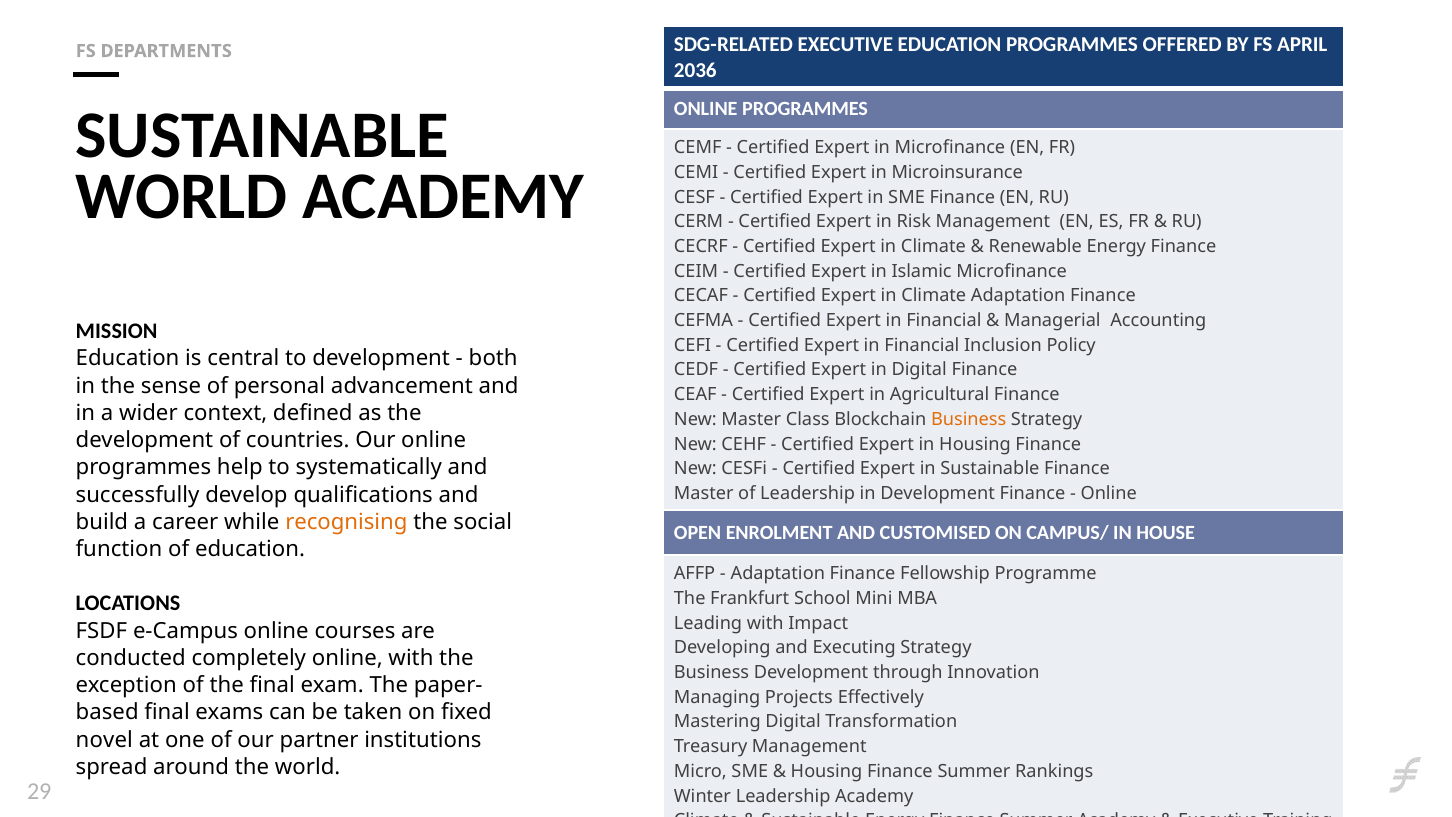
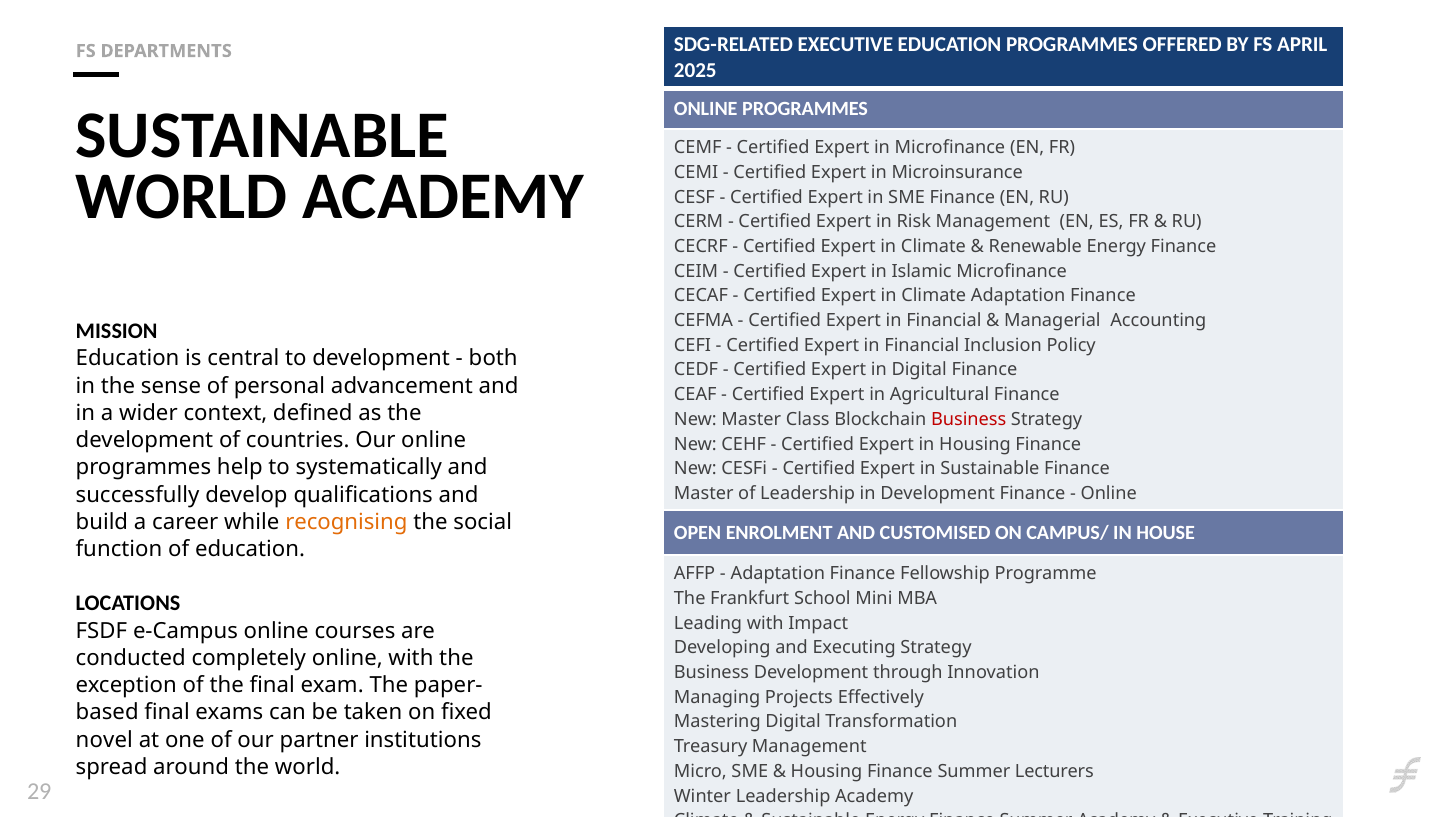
2036: 2036 -> 2025
Business at (969, 419) colour: orange -> red
Rankings: Rankings -> Lecturers
